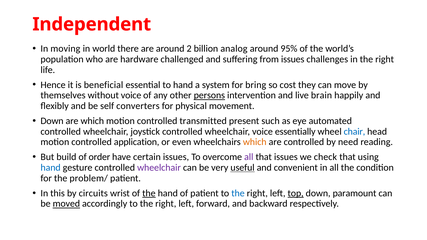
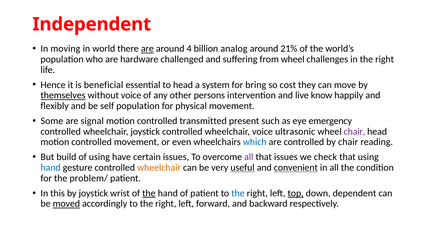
are at (147, 49) underline: none -> present
2: 2 -> 4
95%: 95% -> 21%
from issues: issues -> wheel
to hand: hand -> head
themselves underline: none -> present
persons underline: present -> none
brain: brain -> know
self converters: converters -> population
Down at (52, 121): Down -> Some
are which: which -> signal
automated: automated -> emergency
essentially: essentially -> ultrasonic
chair at (354, 132) colour: blue -> purple
controlled application: application -> movement
which at (255, 142) colour: orange -> blue
by need: need -> chair
of order: order -> using
wheelchair at (159, 168) colour: purple -> orange
convenient underline: none -> present
by circuits: circuits -> joystick
paramount: paramount -> dependent
